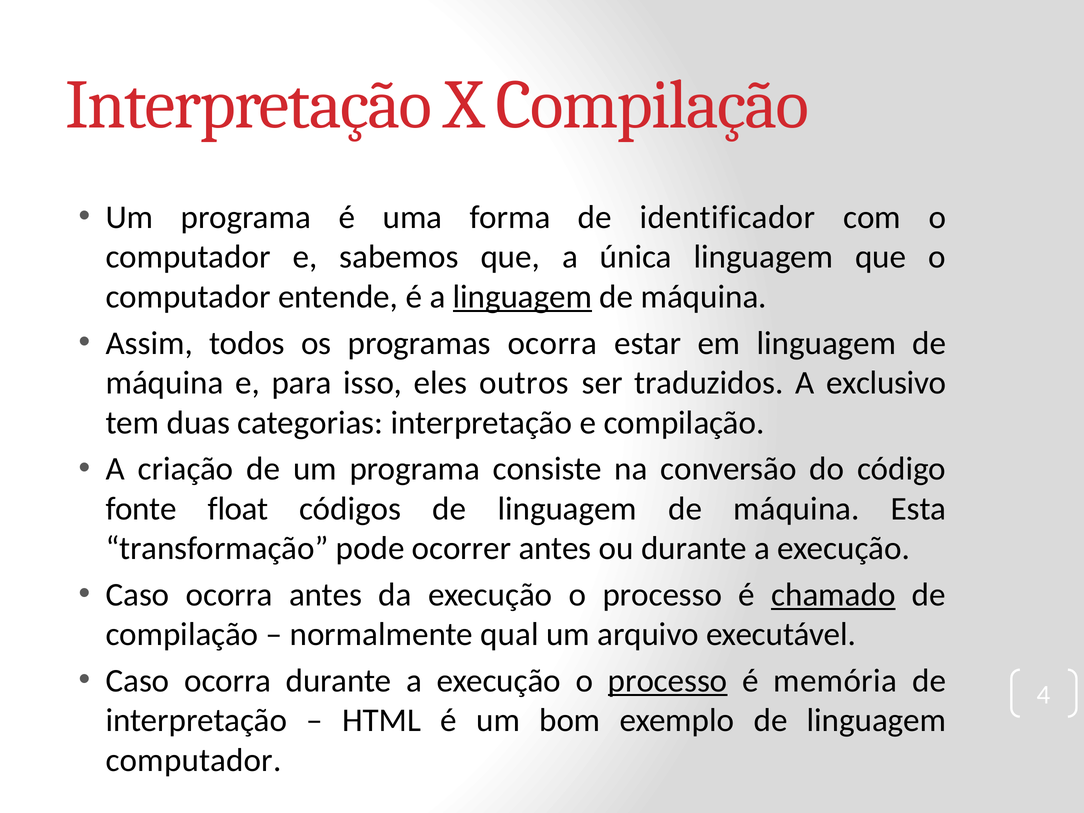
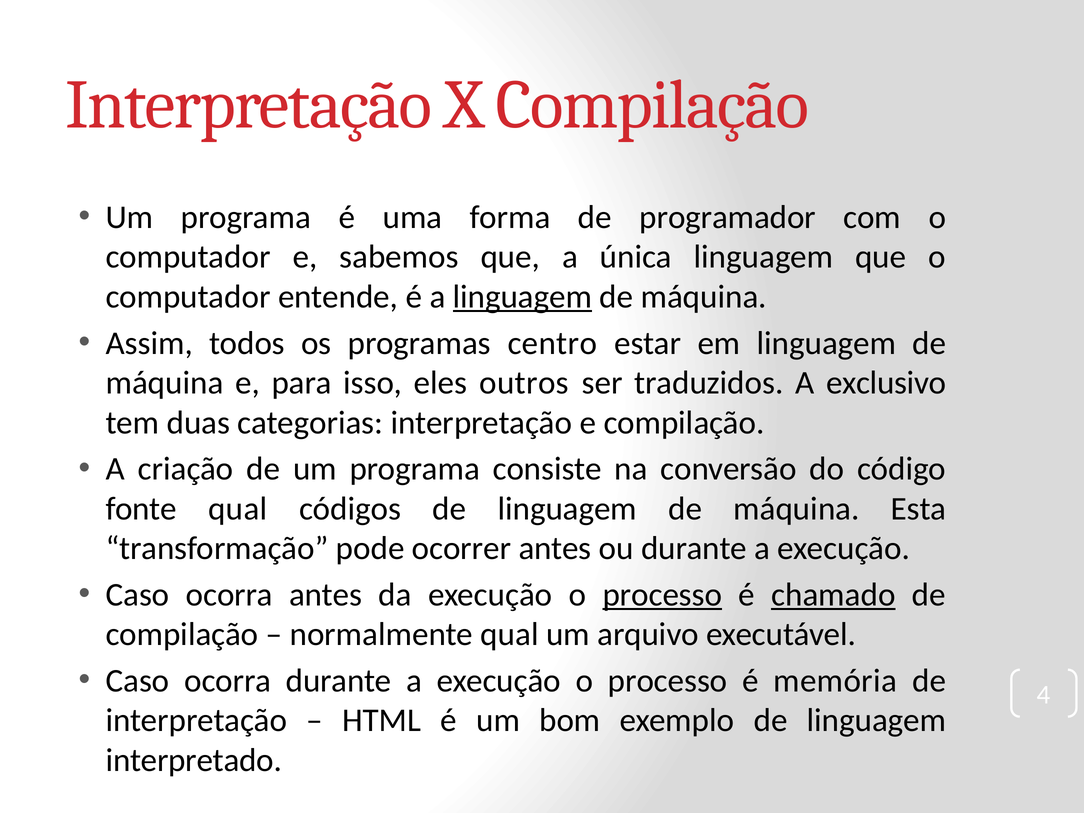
identificador: identificador -> programador
programas ocorra: ocorra -> centro
fonte float: float -> qual
processo at (662, 595) underline: none -> present
processo at (668, 681) underline: present -> none
computador at (194, 760): computador -> interpretado
